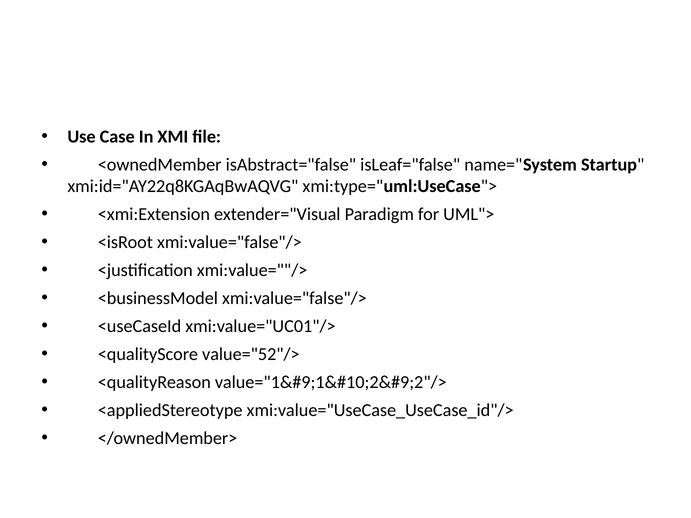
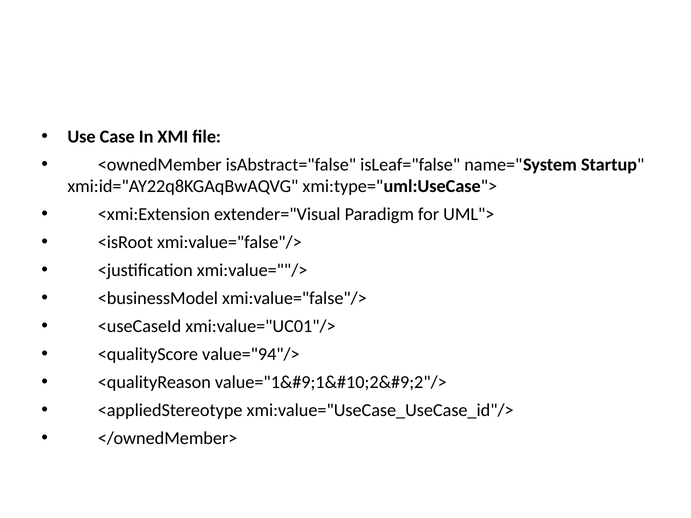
value="52"/>: value="52"/> -> value="94"/>
